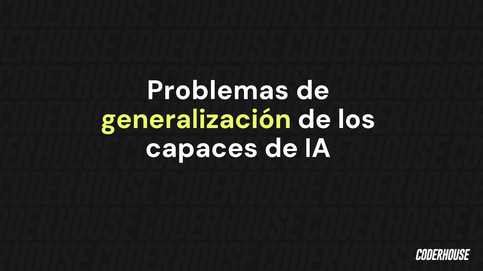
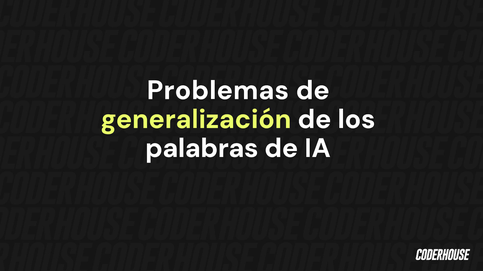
capaces: capaces -> palabras
